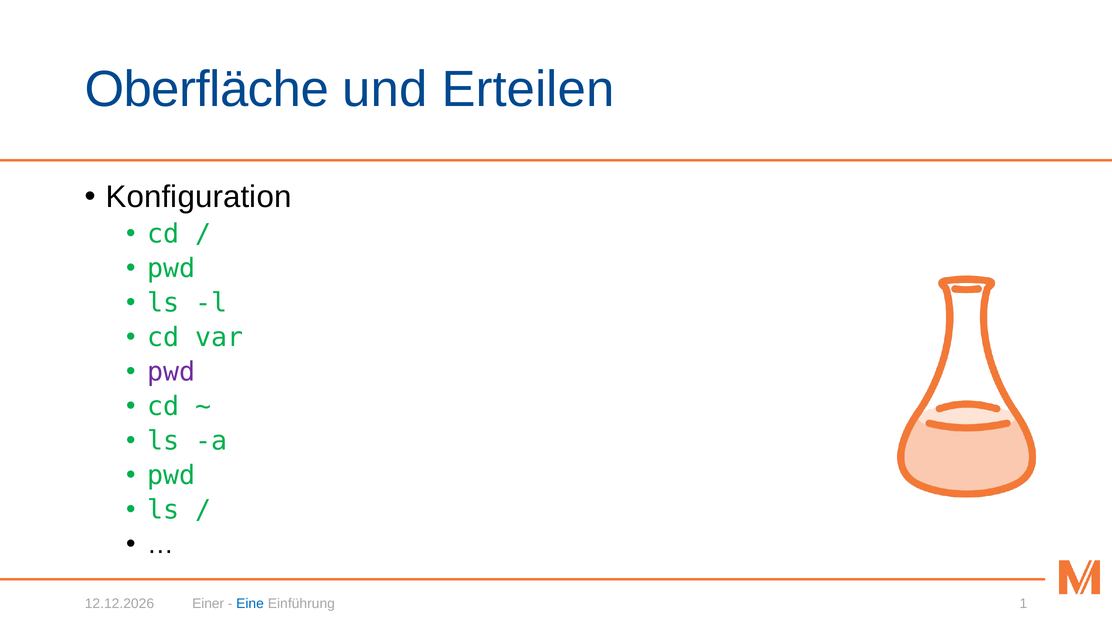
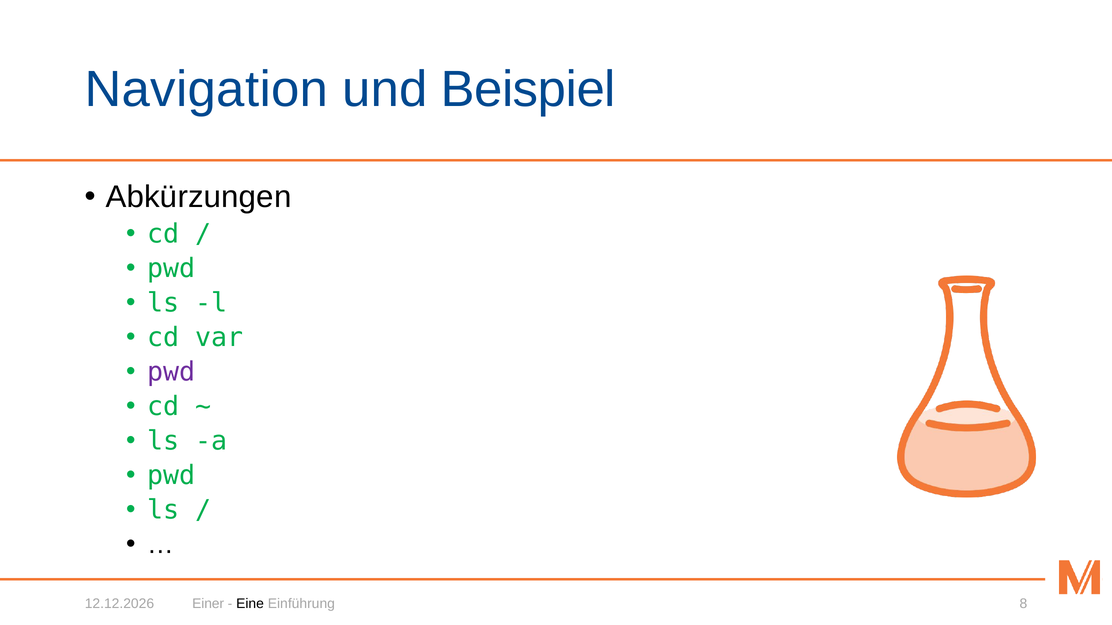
Oberfläche: Oberfläche -> Navigation
Erteilen: Erteilen -> Beispiel
Konfiguration: Konfiguration -> Abkürzungen
Eine colour: blue -> black
1: 1 -> 8
